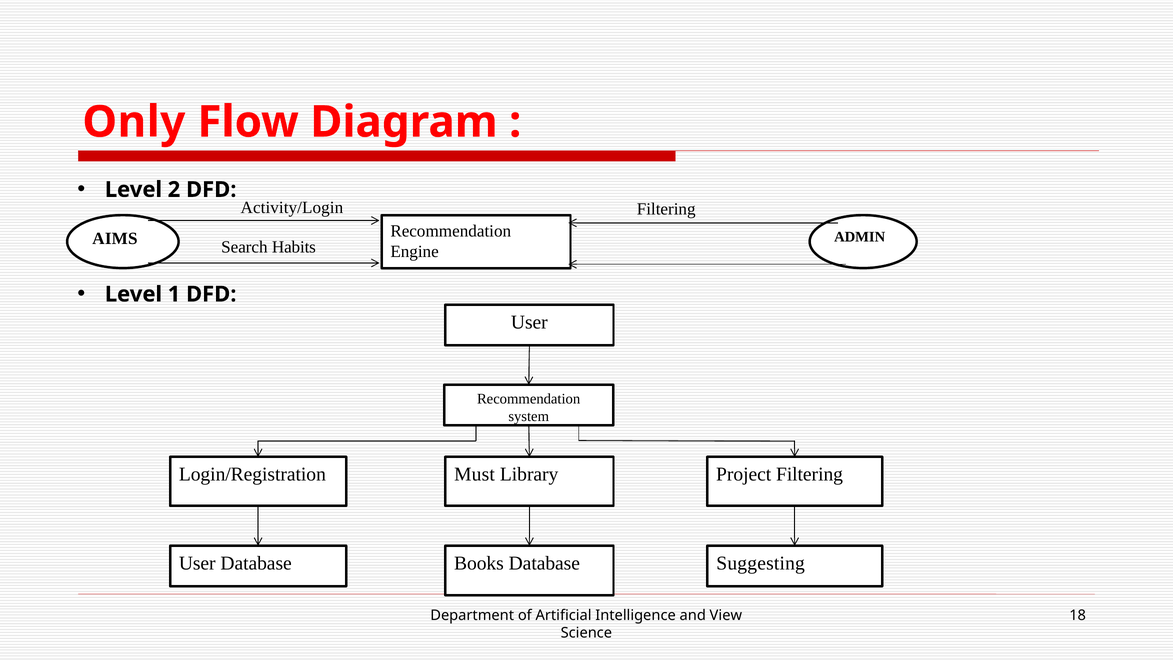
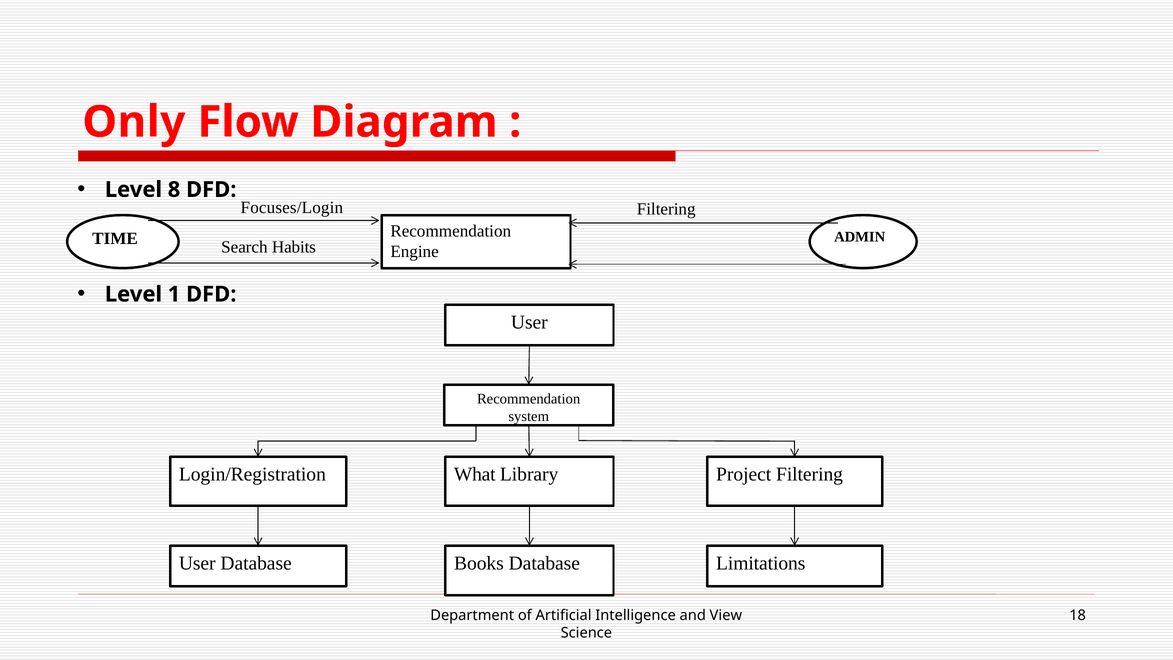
2: 2 -> 8
Activity/Login: Activity/Login -> Focuses/Login
AIMS: AIMS -> TIME
Must: Must -> What
Suggesting: Suggesting -> Limitations
